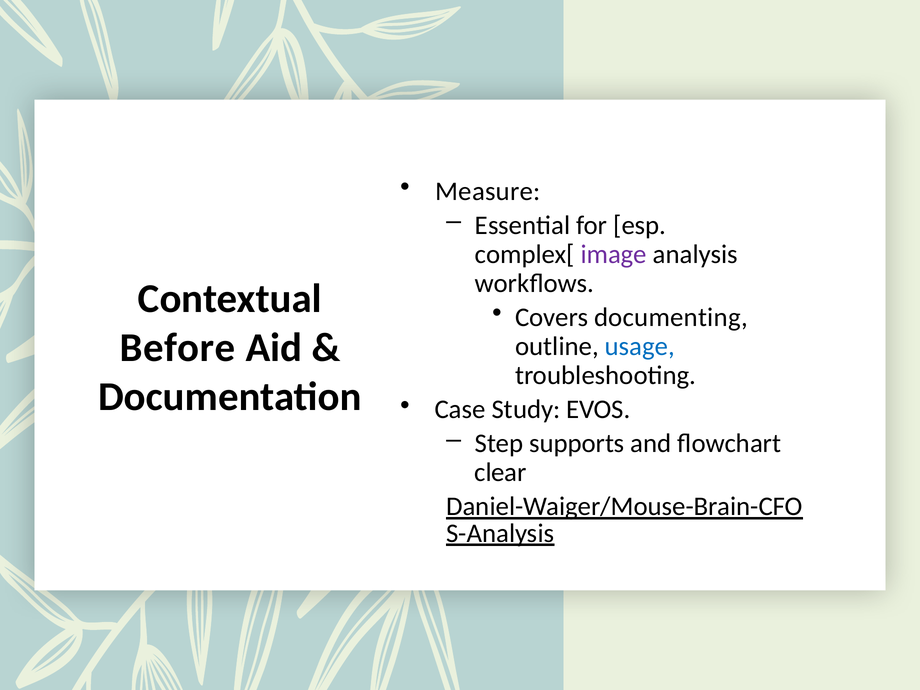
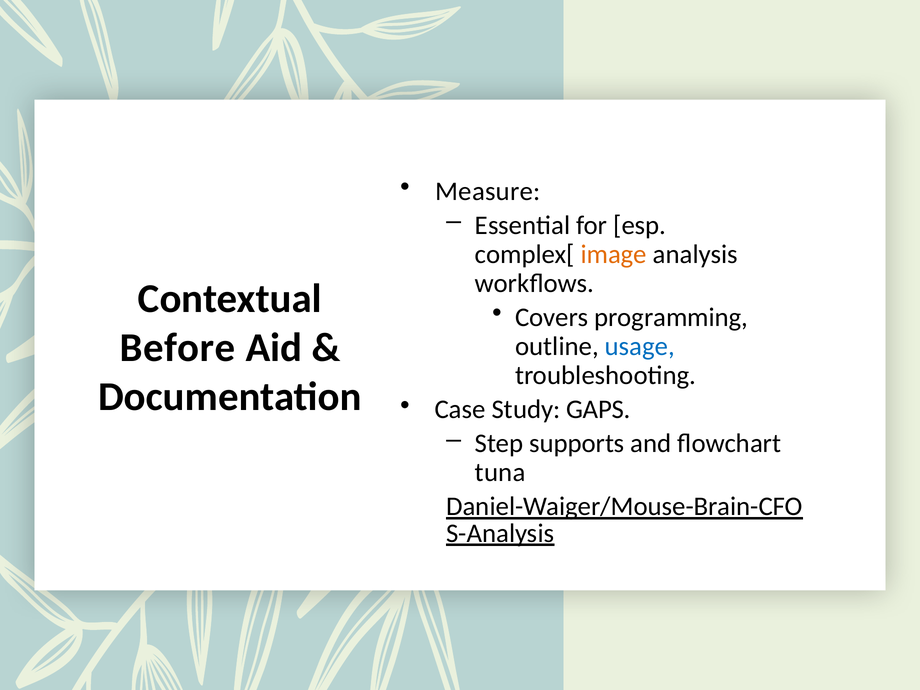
image colour: purple -> orange
documenting: documenting -> programming
EVOS: EVOS -> GAPS
clear: clear -> tuna
